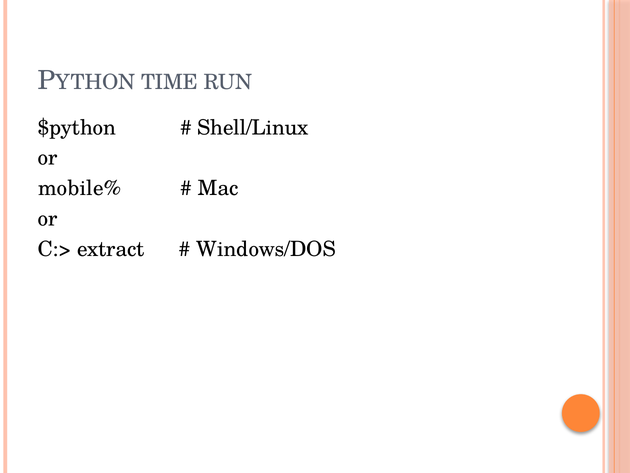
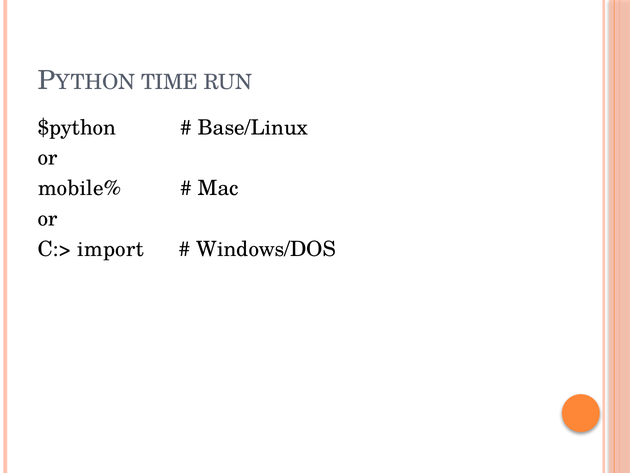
Shell/Linux: Shell/Linux -> Base/Linux
extract: extract -> import
